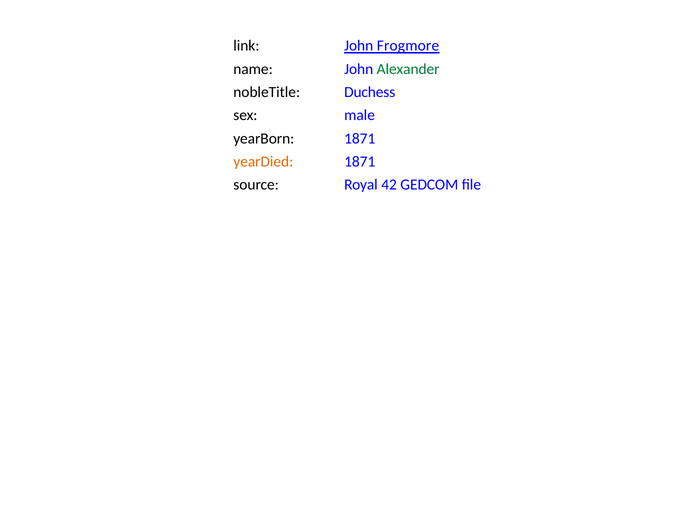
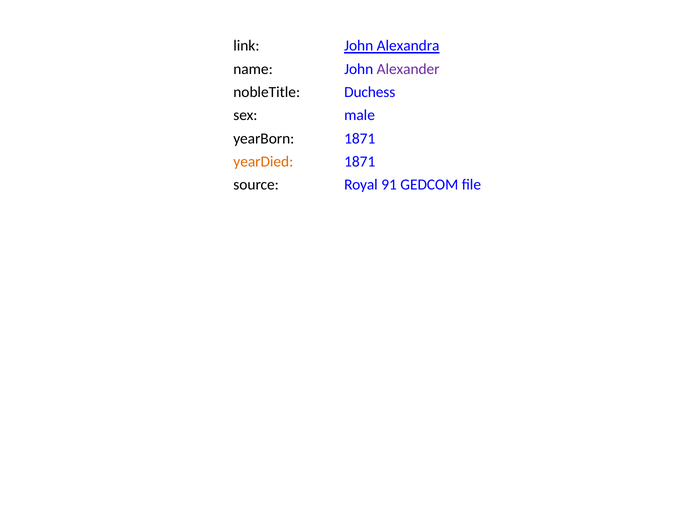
Frogmore: Frogmore -> Alexandra
Alexander colour: green -> purple
42: 42 -> 91
